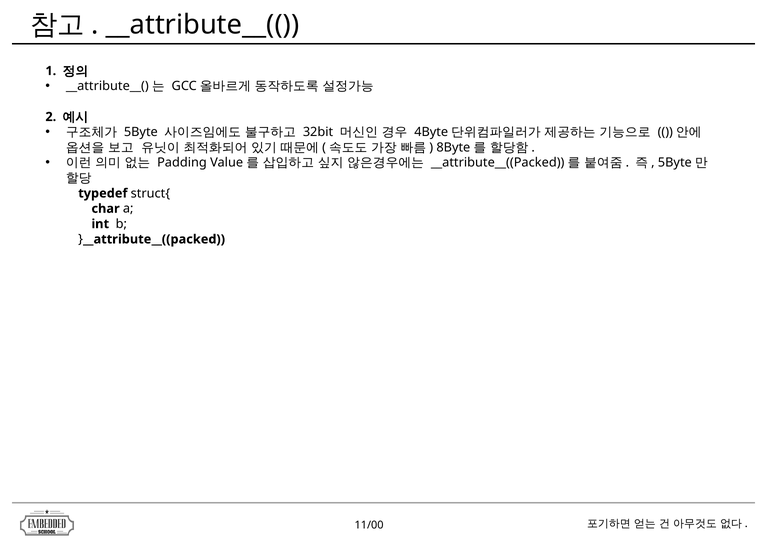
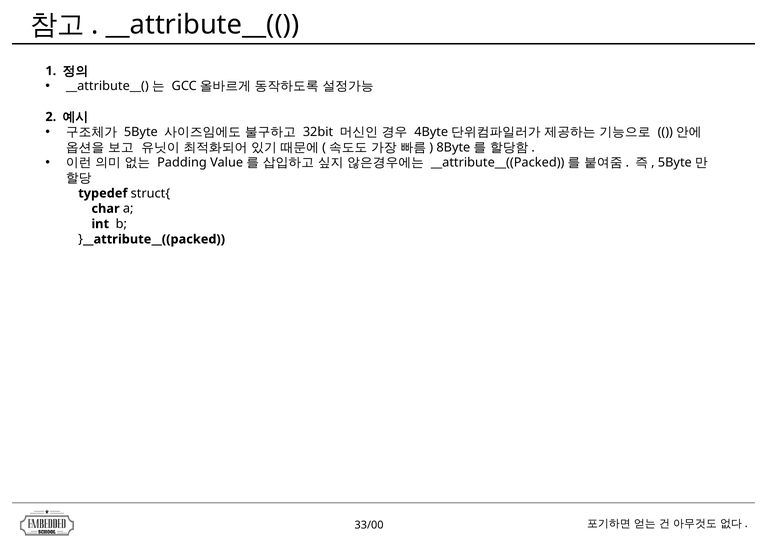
11/00: 11/00 -> 33/00
